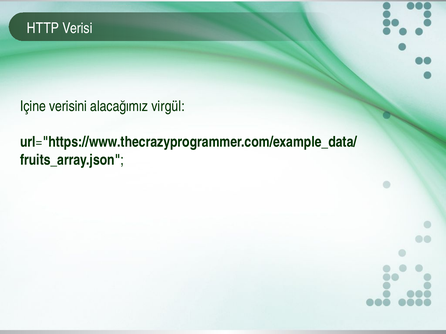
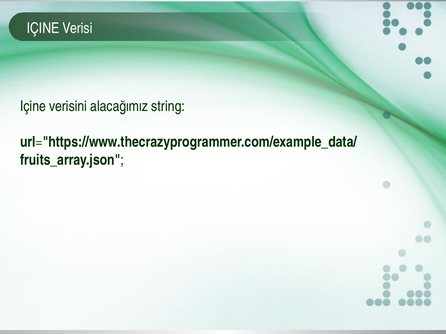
HTTP at (43, 28): HTTP -> IÇINE
virgül: virgül -> string
